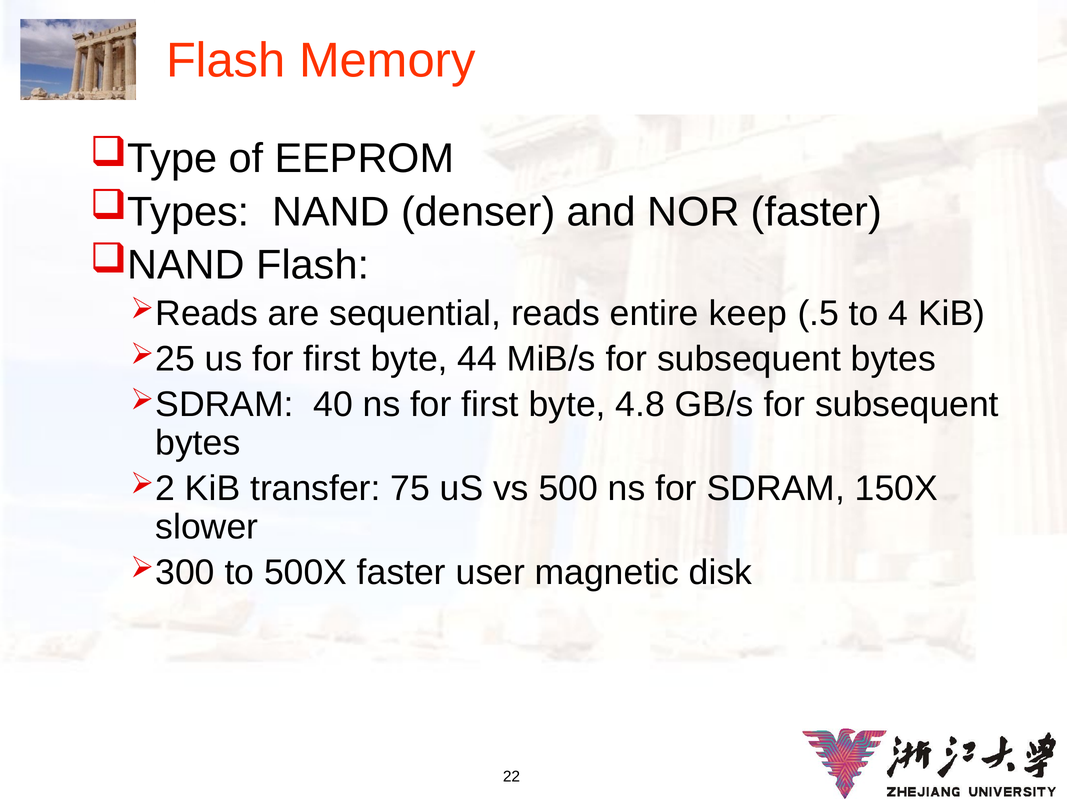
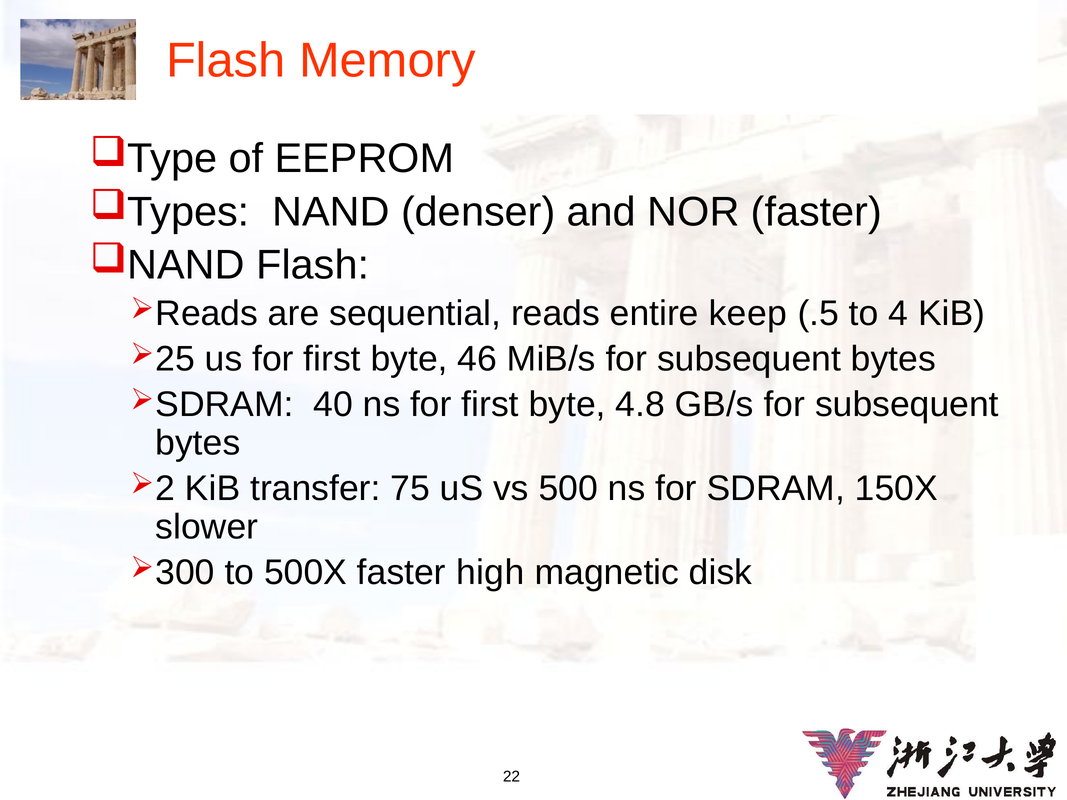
44: 44 -> 46
user: user -> high
